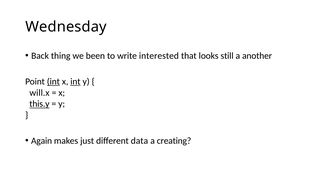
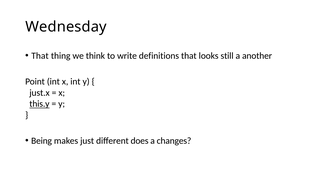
Back at (40, 56): Back -> That
been: been -> think
interested: interested -> definitions
int at (53, 82) underline: present -> none
int at (75, 82) underline: present -> none
will.x: will.x -> just.x
Again: Again -> Being
data: data -> does
creating: creating -> changes
